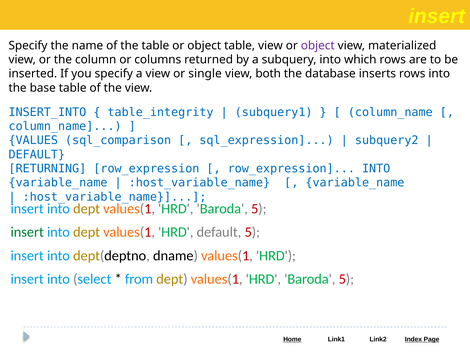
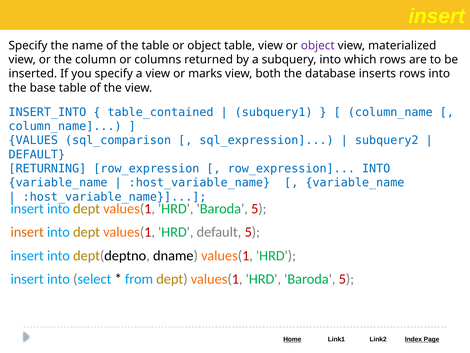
single: single -> marks
table_integrity: table_integrity -> table_contained
insert at (27, 232) colour: green -> orange
